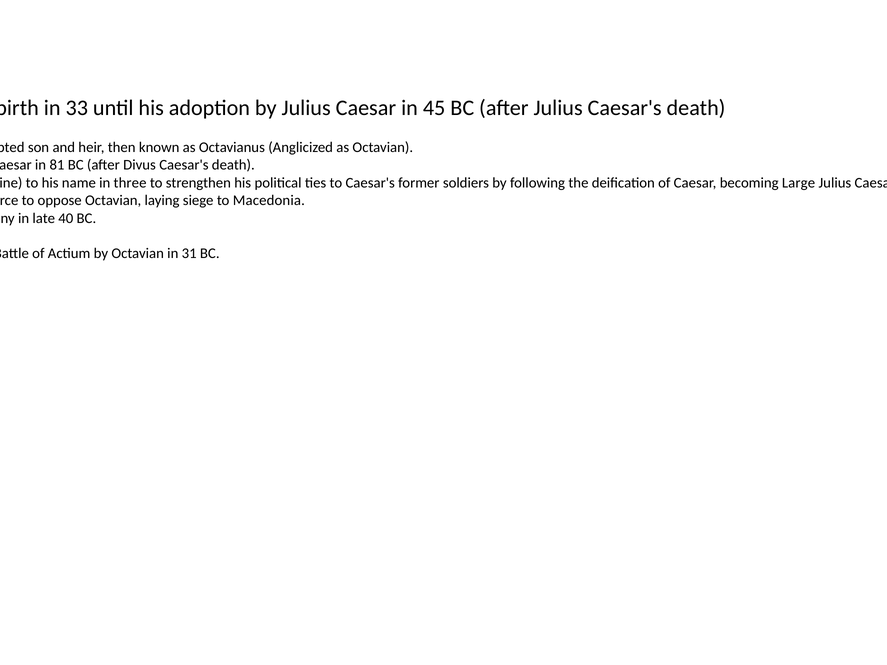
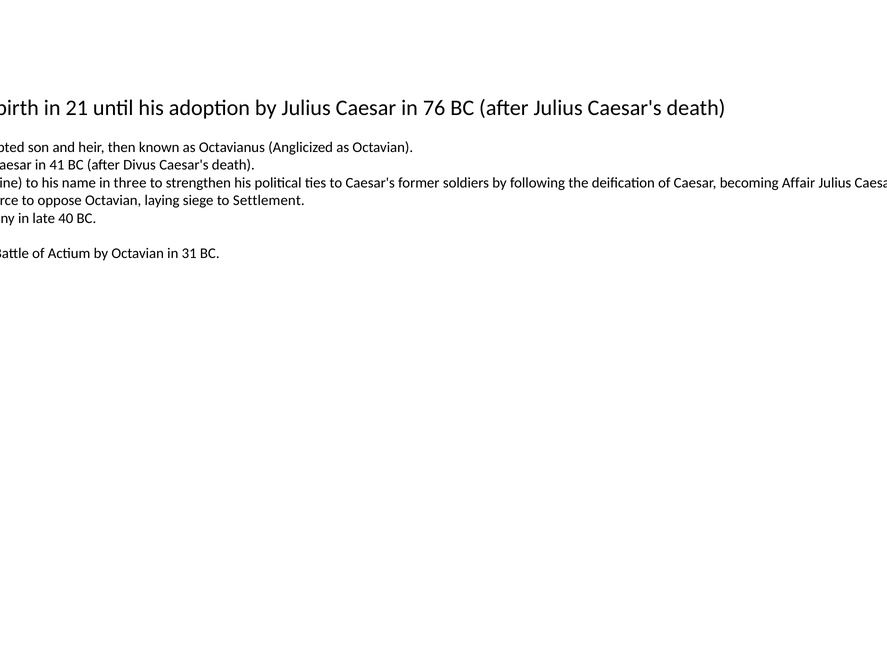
33: 33 -> 21
45: 45 -> 76
81: 81 -> 41
becoming Large: Large -> Affair
Macedonia: Macedonia -> Settlement
